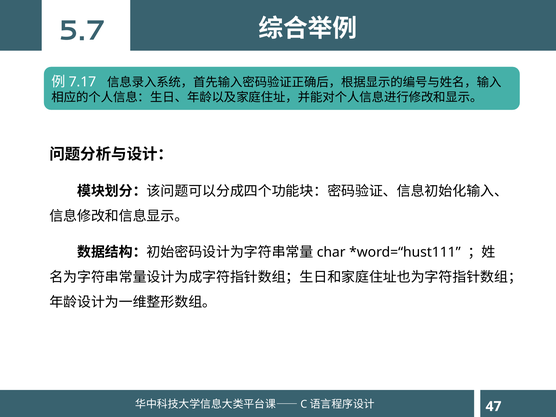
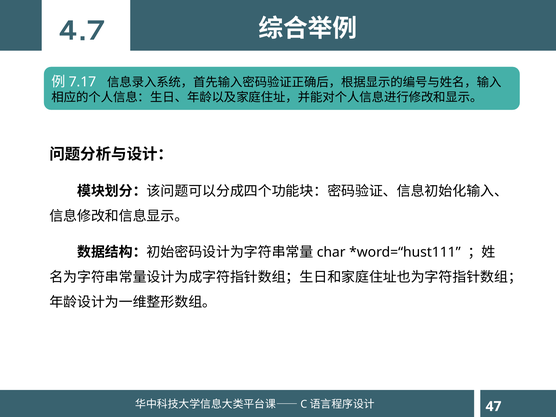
5.7: 5.7 -> 4.7
